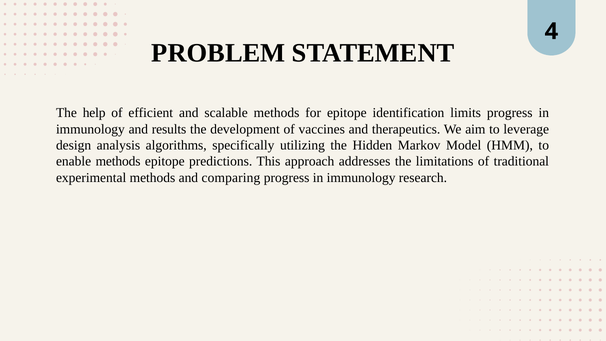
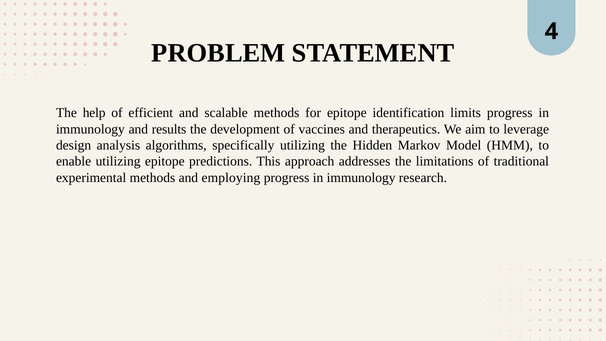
enable methods: methods -> utilizing
comparing: comparing -> employing
